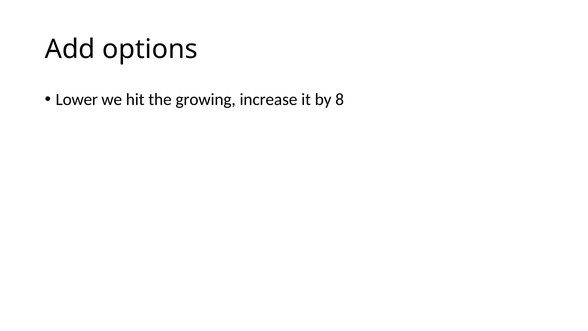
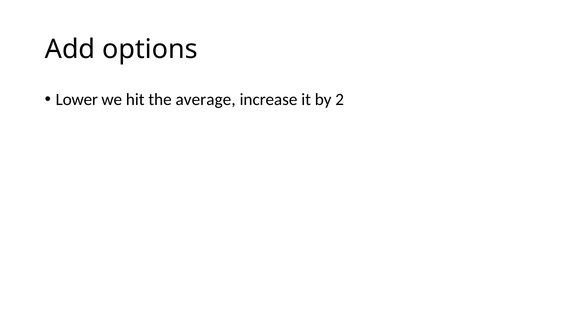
growing: growing -> average
8: 8 -> 2
